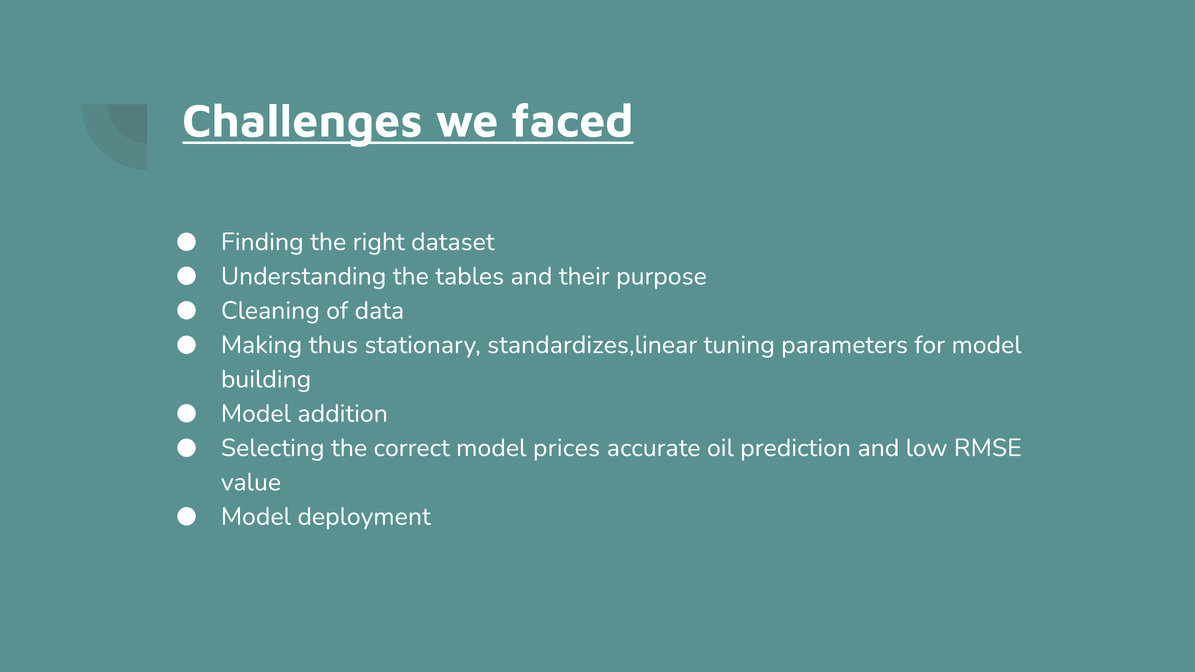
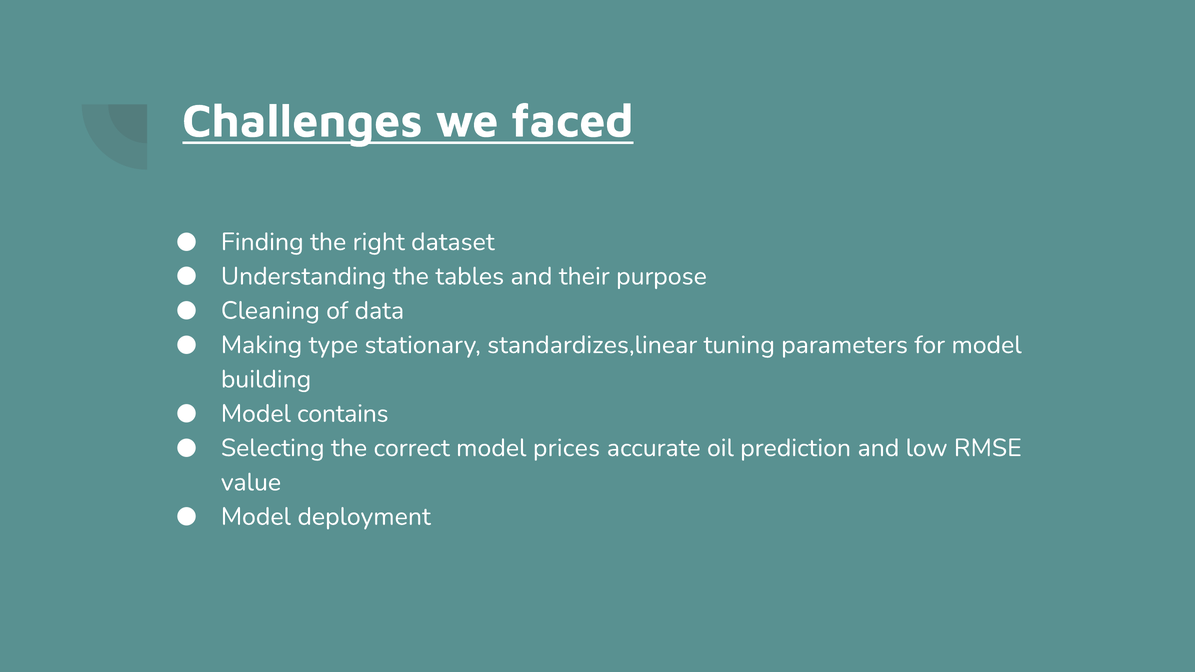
thus: thus -> type
addition: addition -> contains
